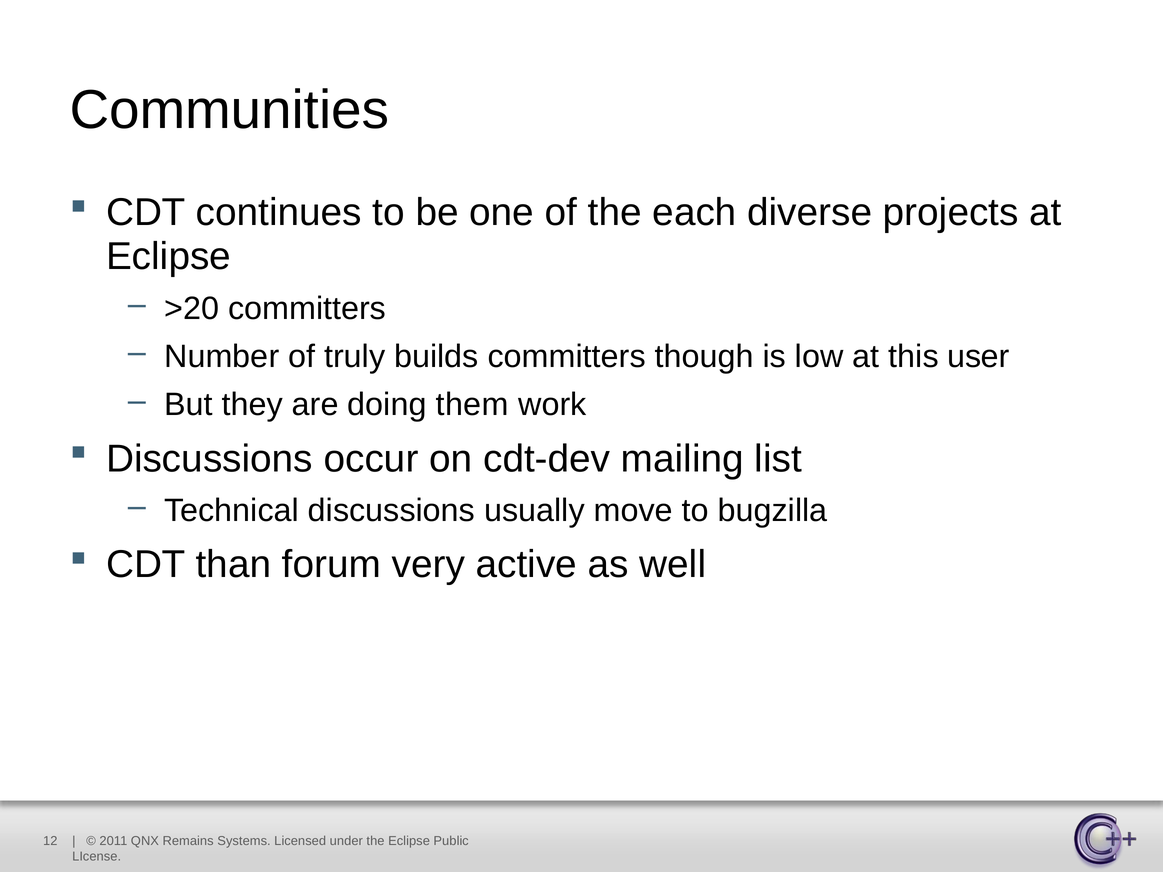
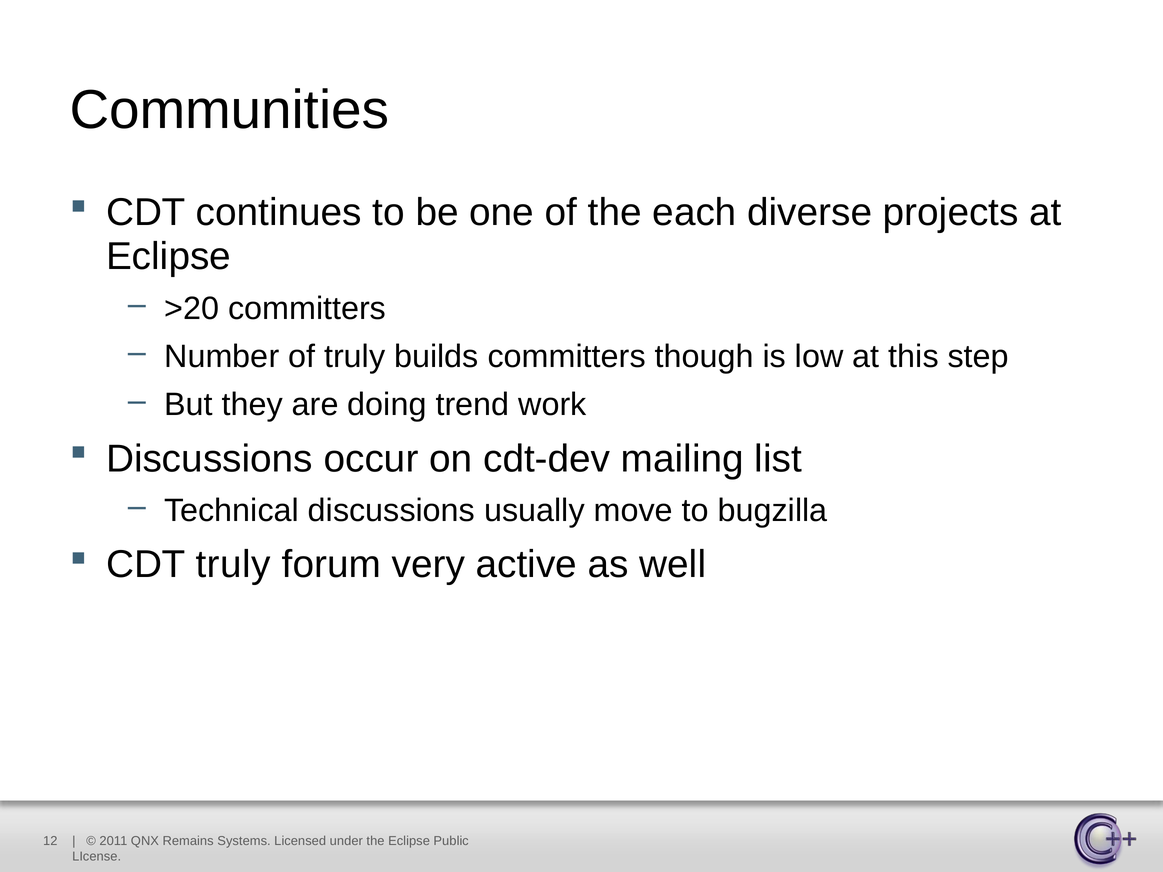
user: user -> step
them: them -> trend
CDT than: than -> truly
